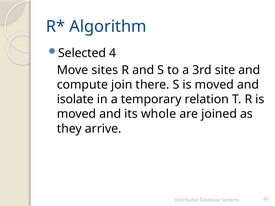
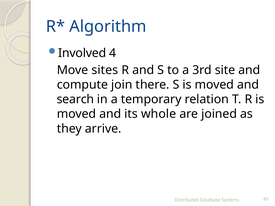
Selected: Selected -> Involved
isolate: isolate -> search
